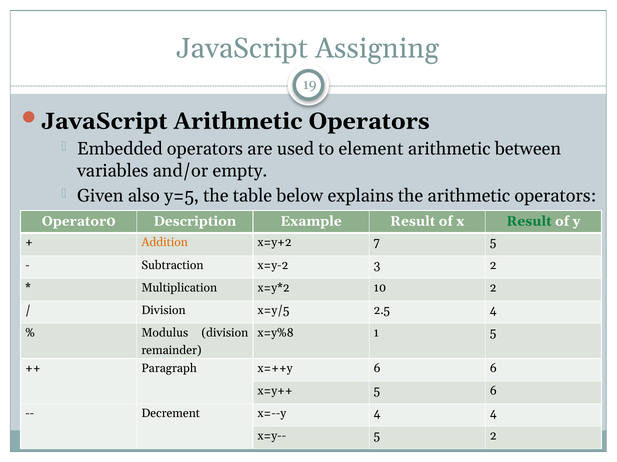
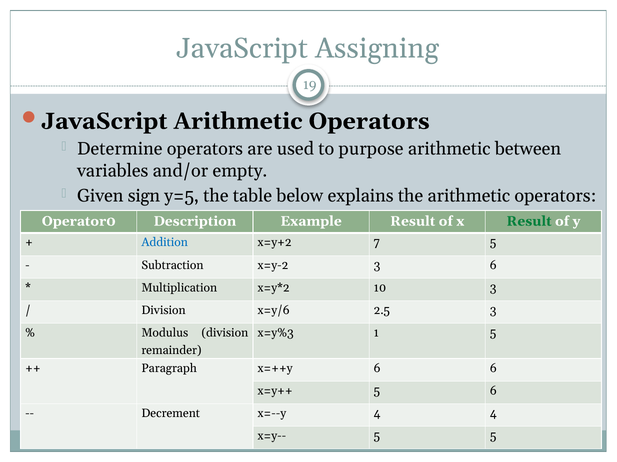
Embedded: Embedded -> Determine
element: element -> purpose
also: also -> sign
Addition colour: orange -> blue
3 2: 2 -> 6
10 2: 2 -> 3
x=y/5: x=y/5 -> x=y/6
2.5 4: 4 -> 3
x=y%8: x=y%8 -> x=y%3
5 2: 2 -> 5
